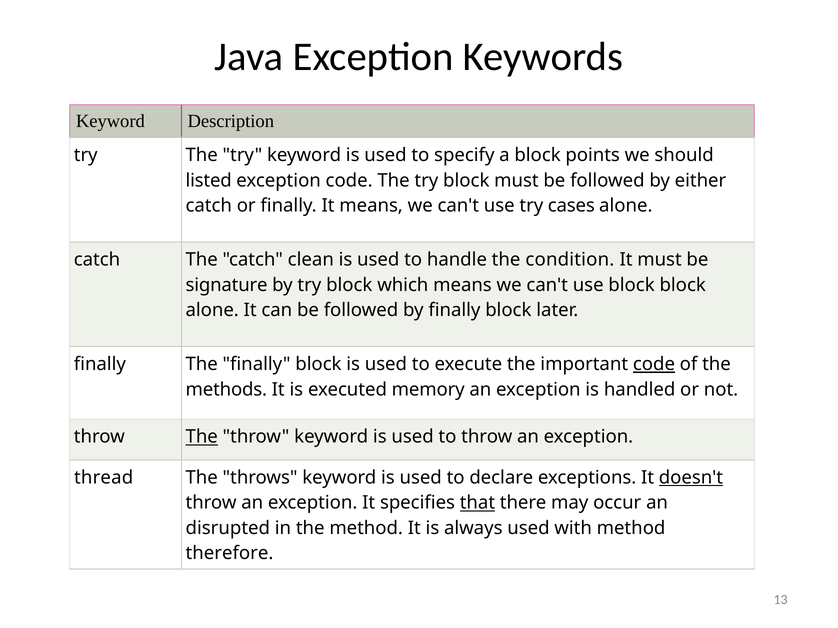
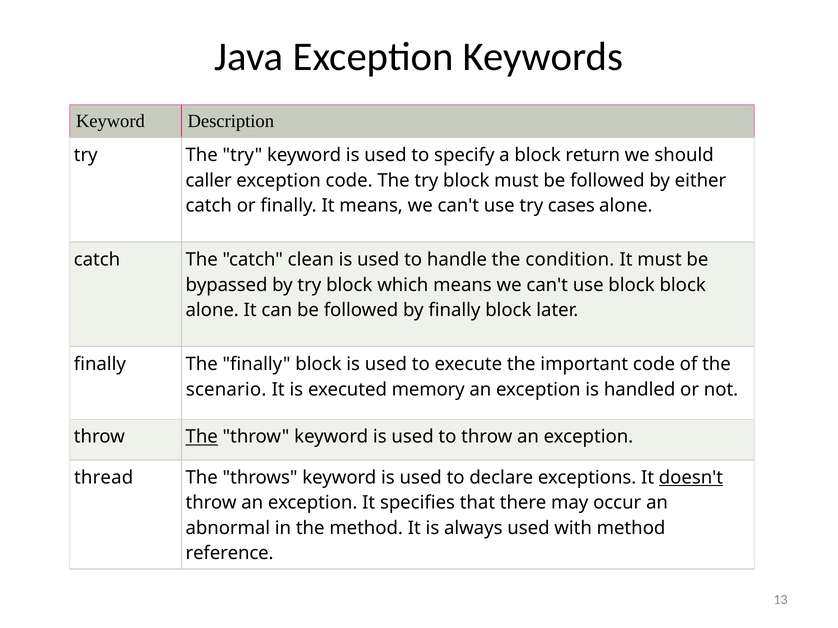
points: points -> return
listed: listed -> caller
signature: signature -> bypassed
code at (654, 364) underline: present -> none
methods: methods -> scenario
that underline: present -> none
disrupted: disrupted -> abnormal
therefore: therefore -> reference
